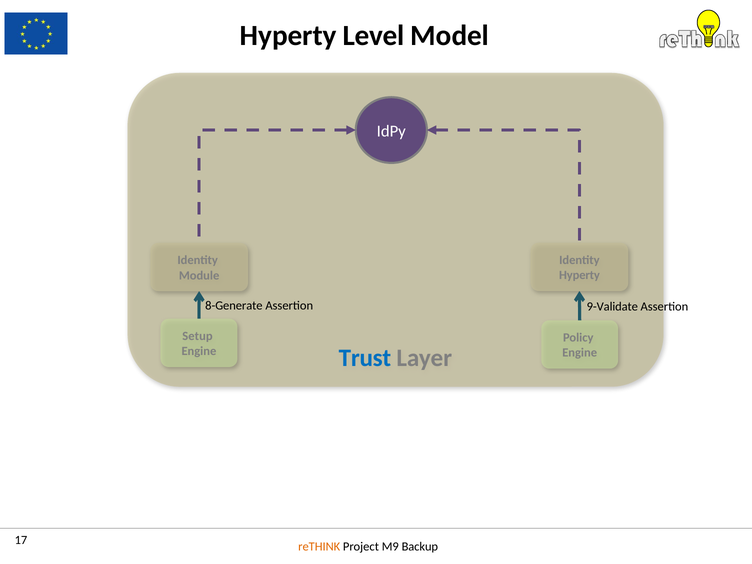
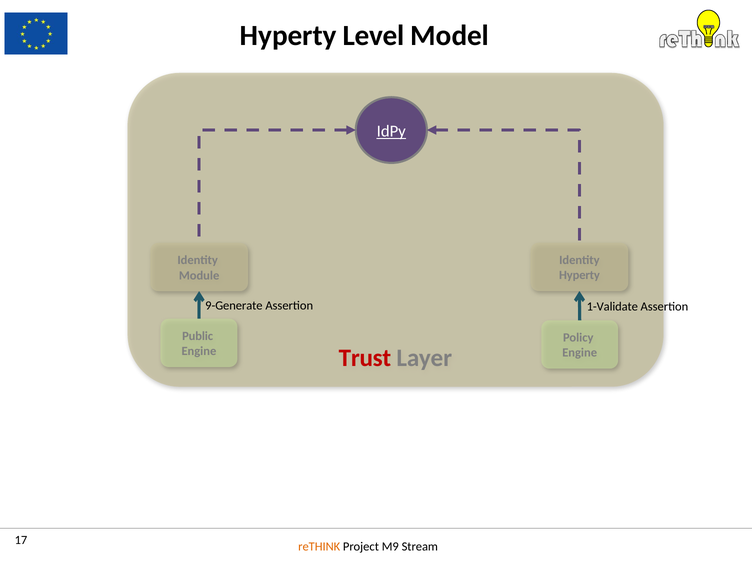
IdPy underline: none -> present
8-Generate: 8-Generate -> 9-Generate
9-Validate: 9-Validate -> 1-Validate
Setup: Setup -> Public
Trust colour: blue -> red
Backup: Backup -> Stream
